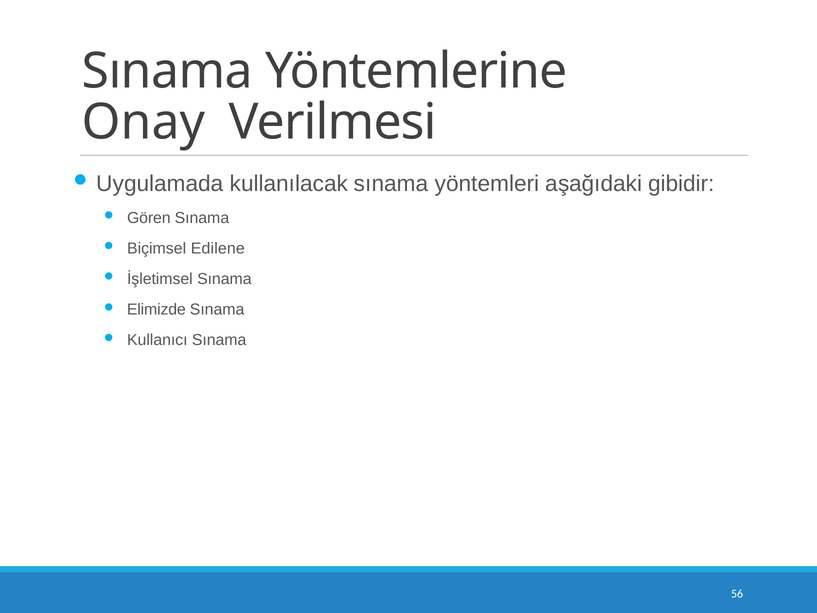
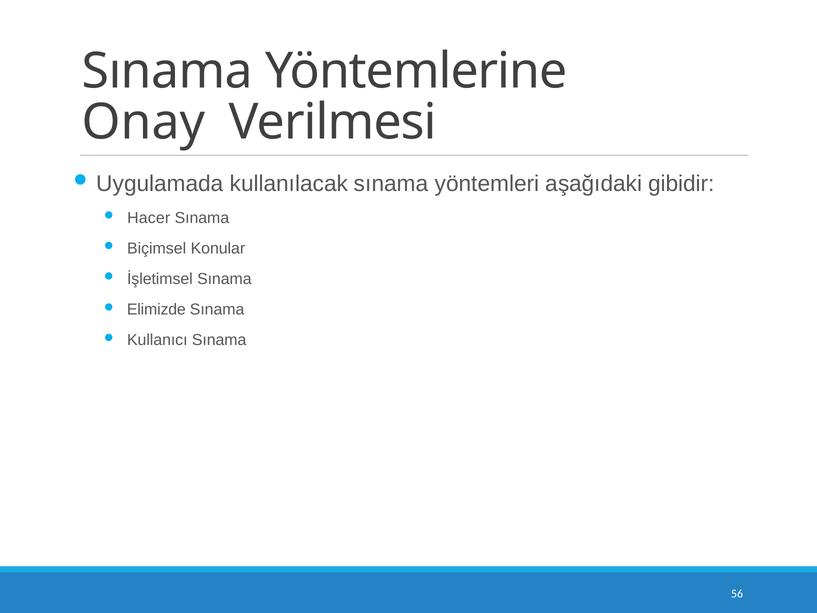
Gören: Gören -> Hacer
Edilene: Edilene -> Konular
